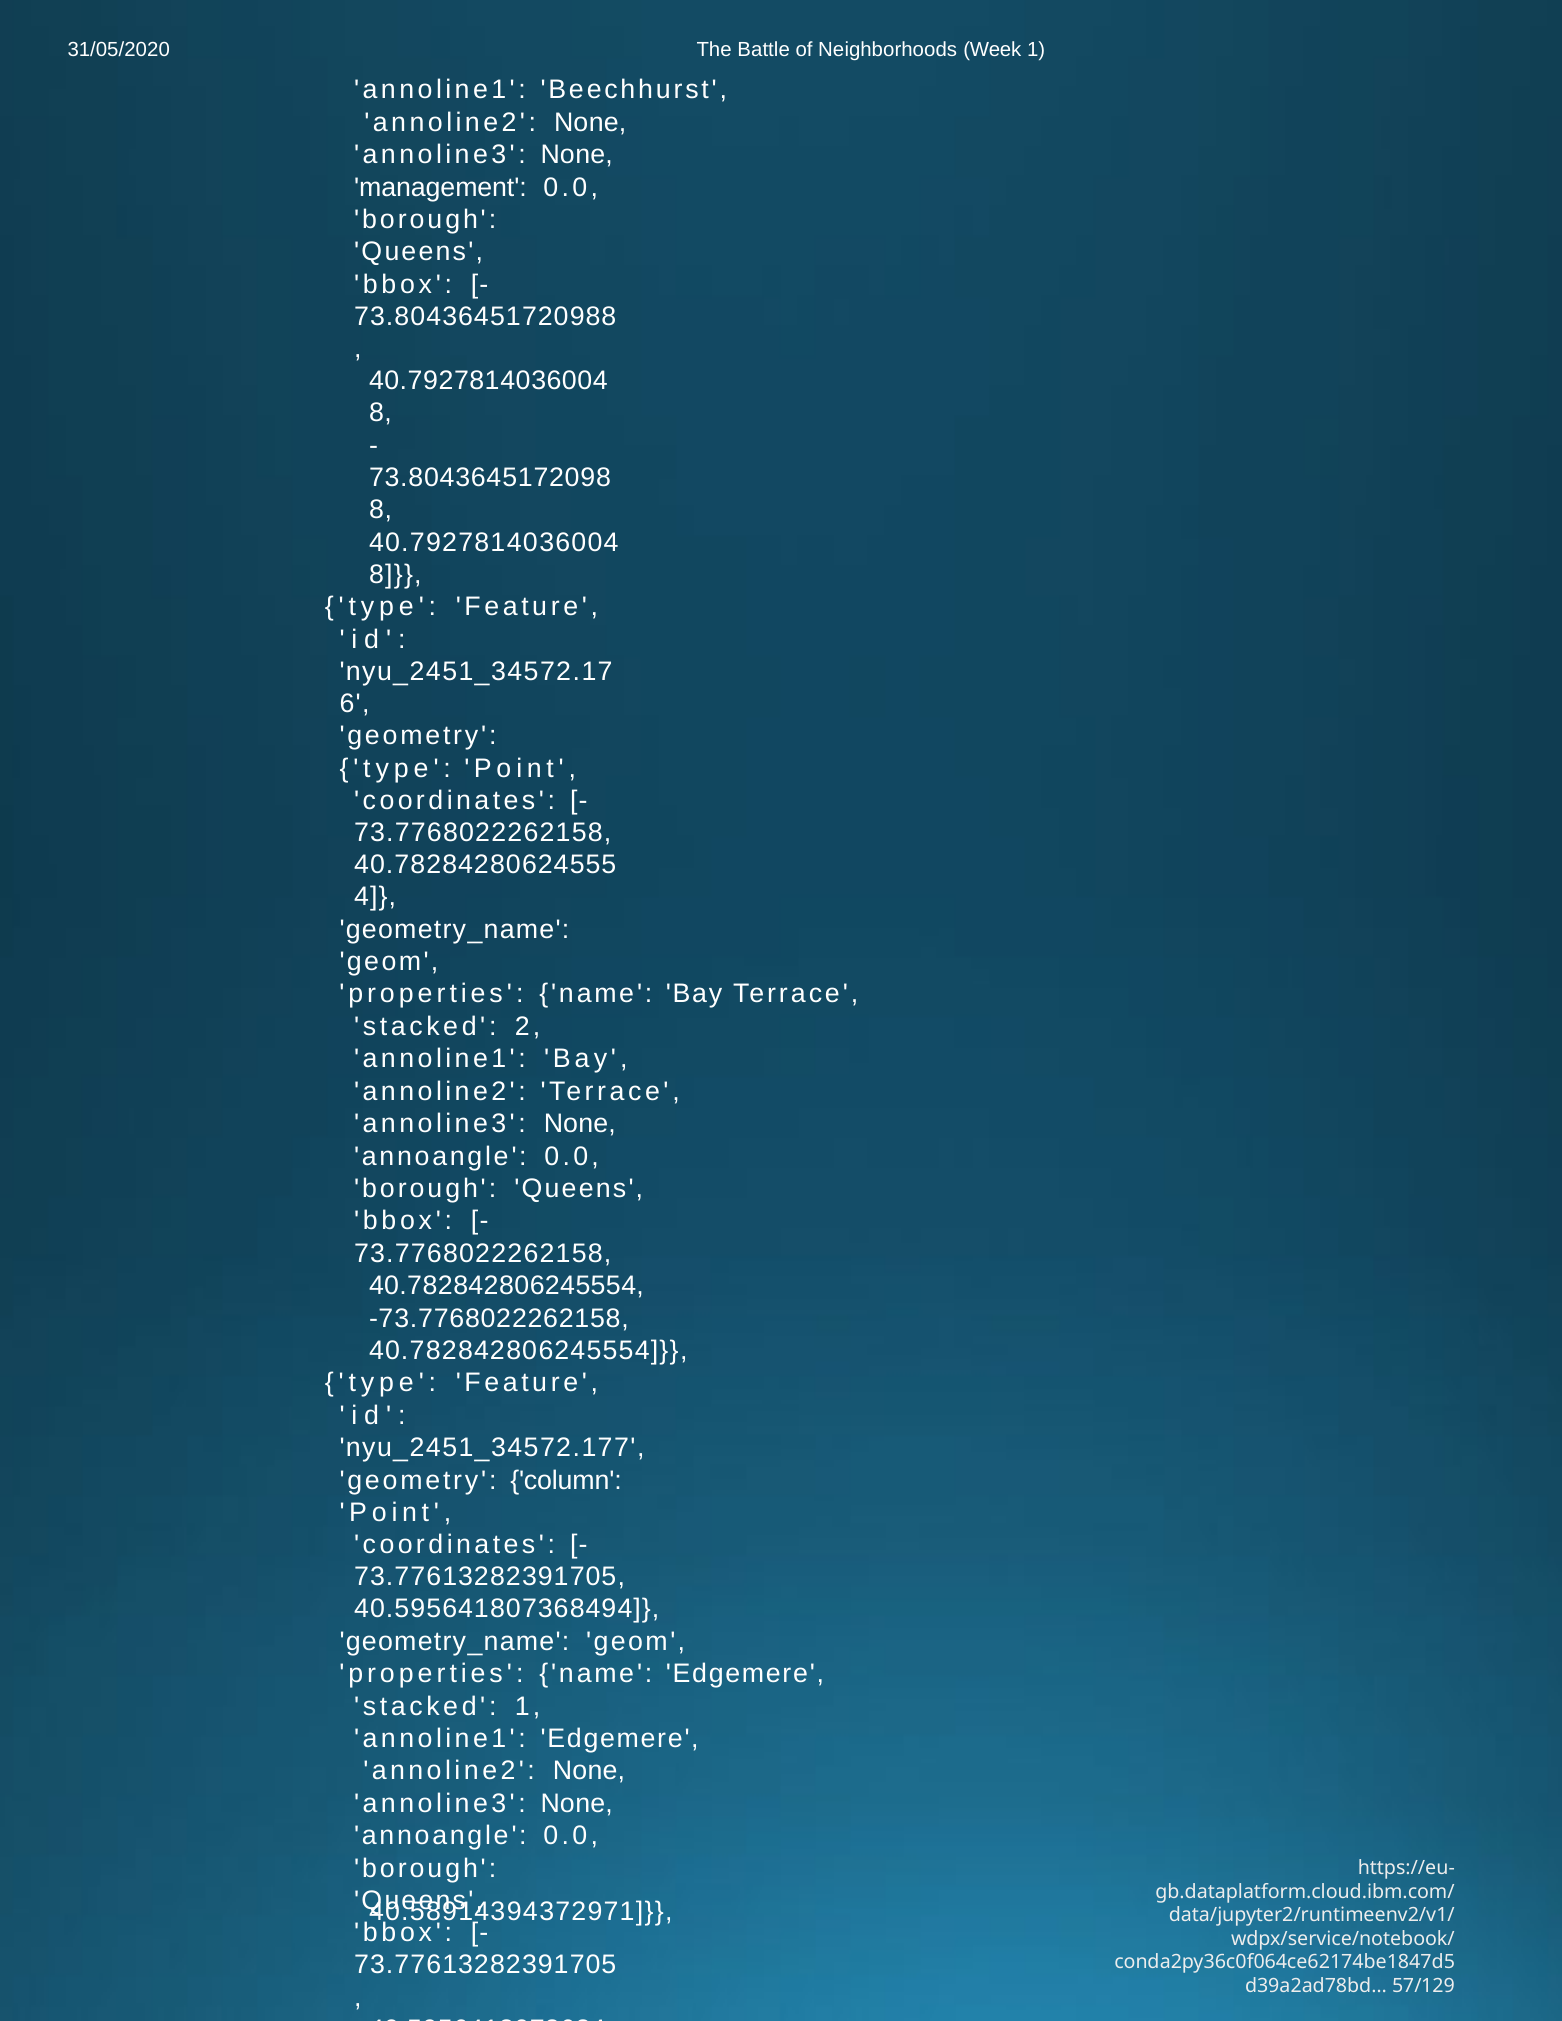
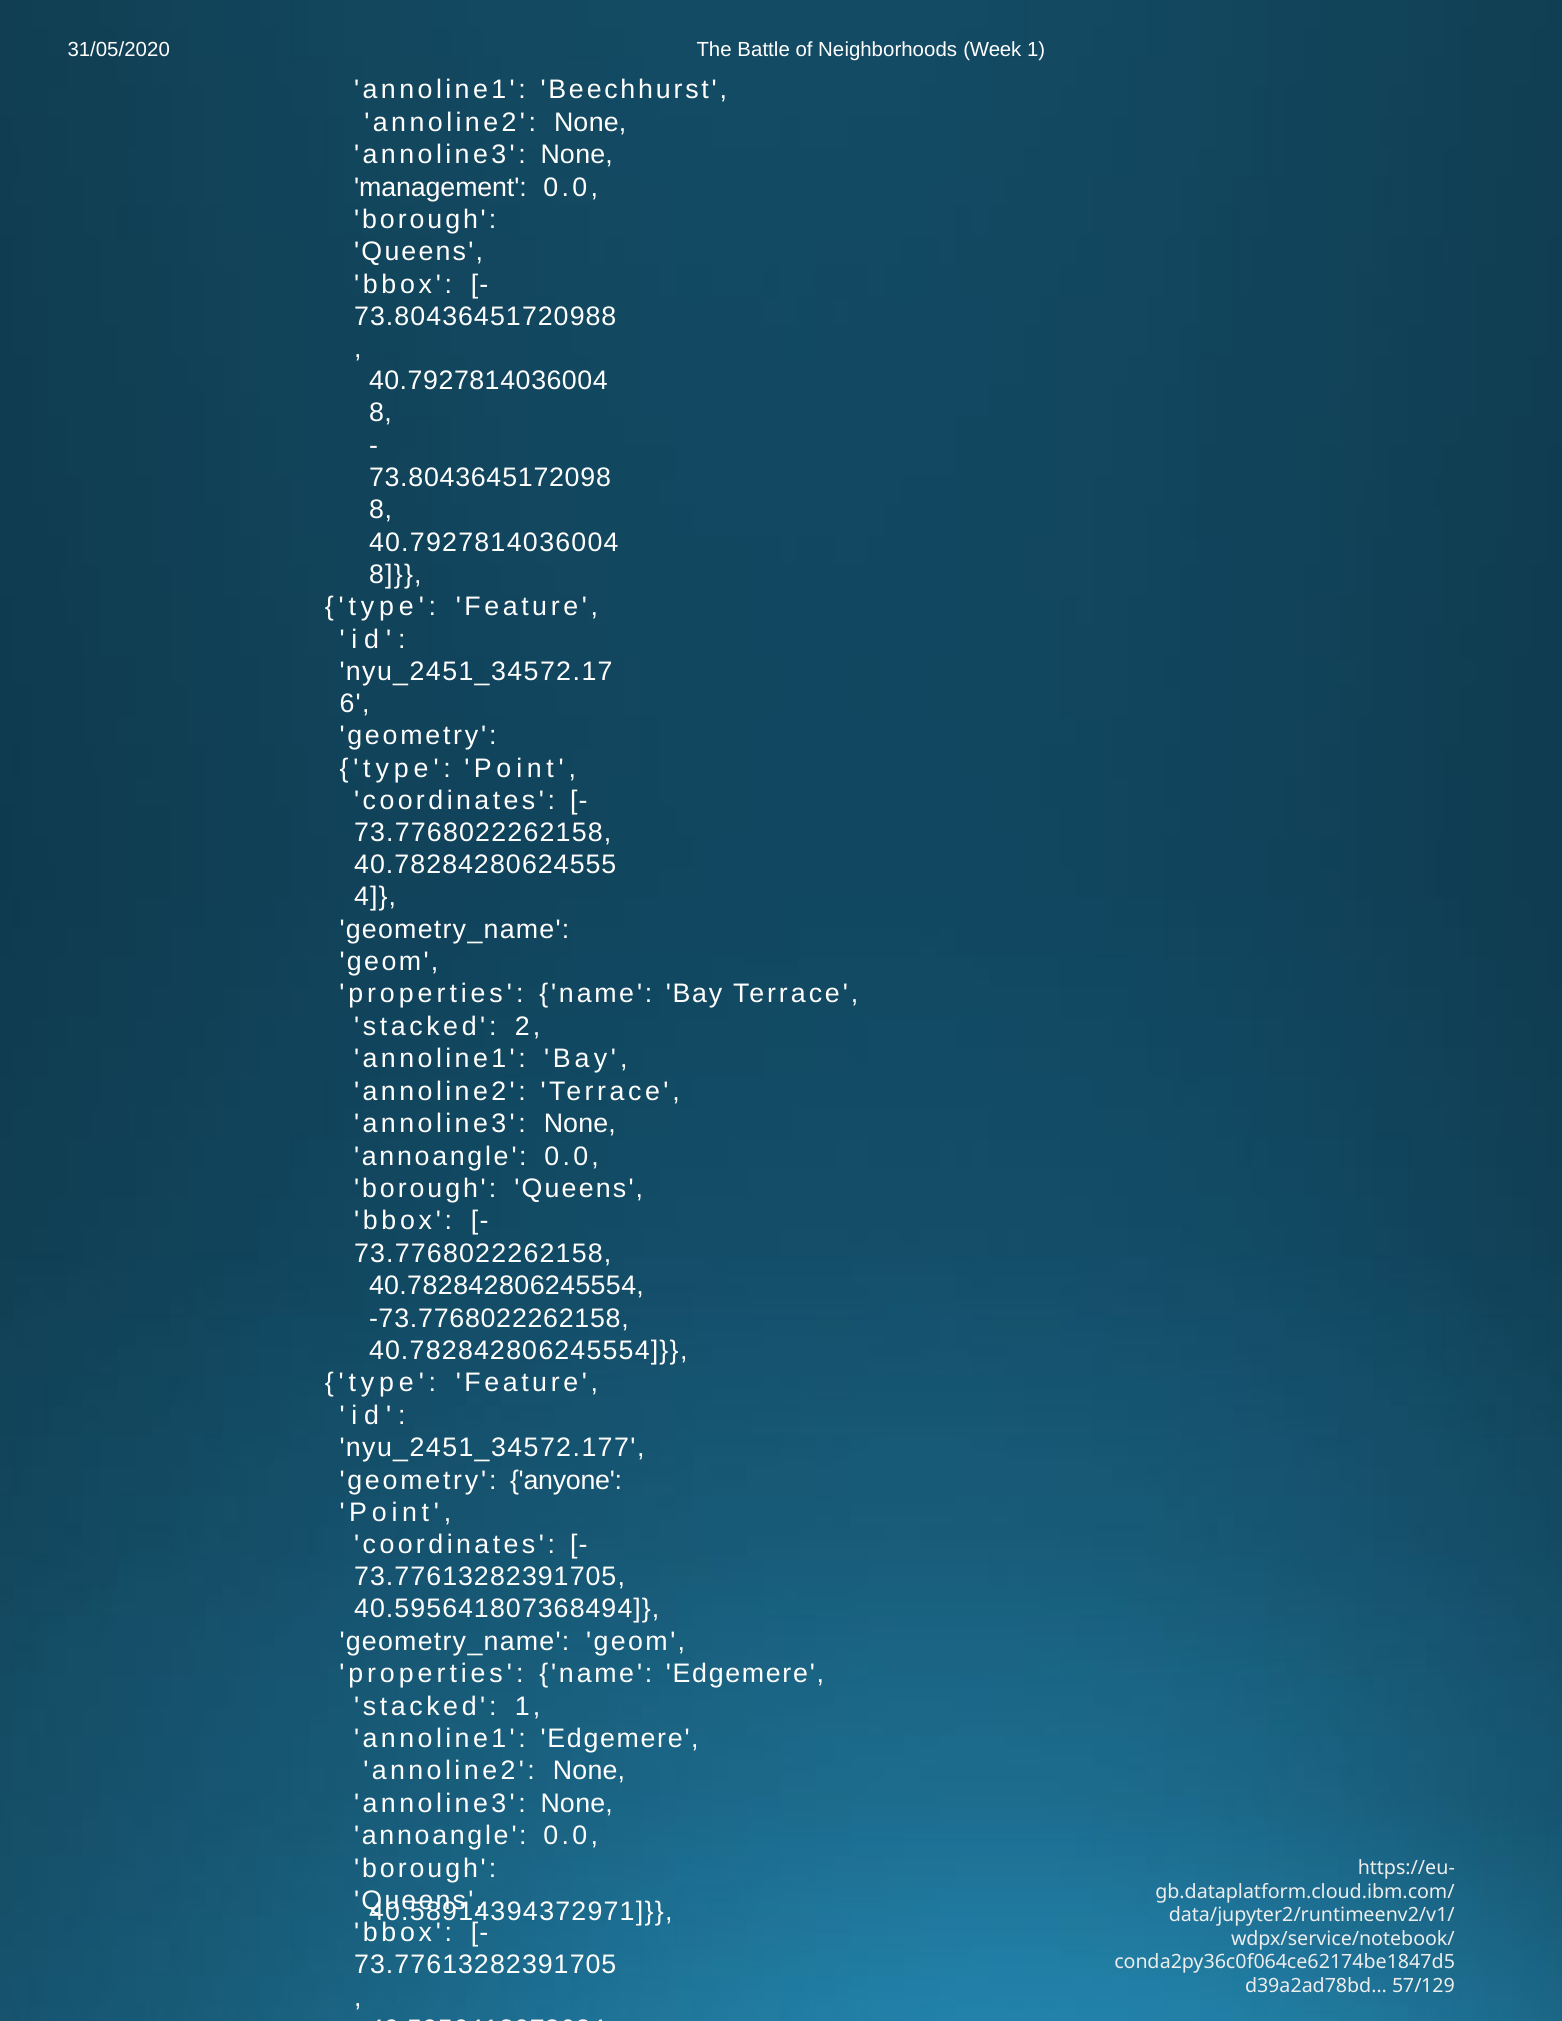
column: column -> anyone
